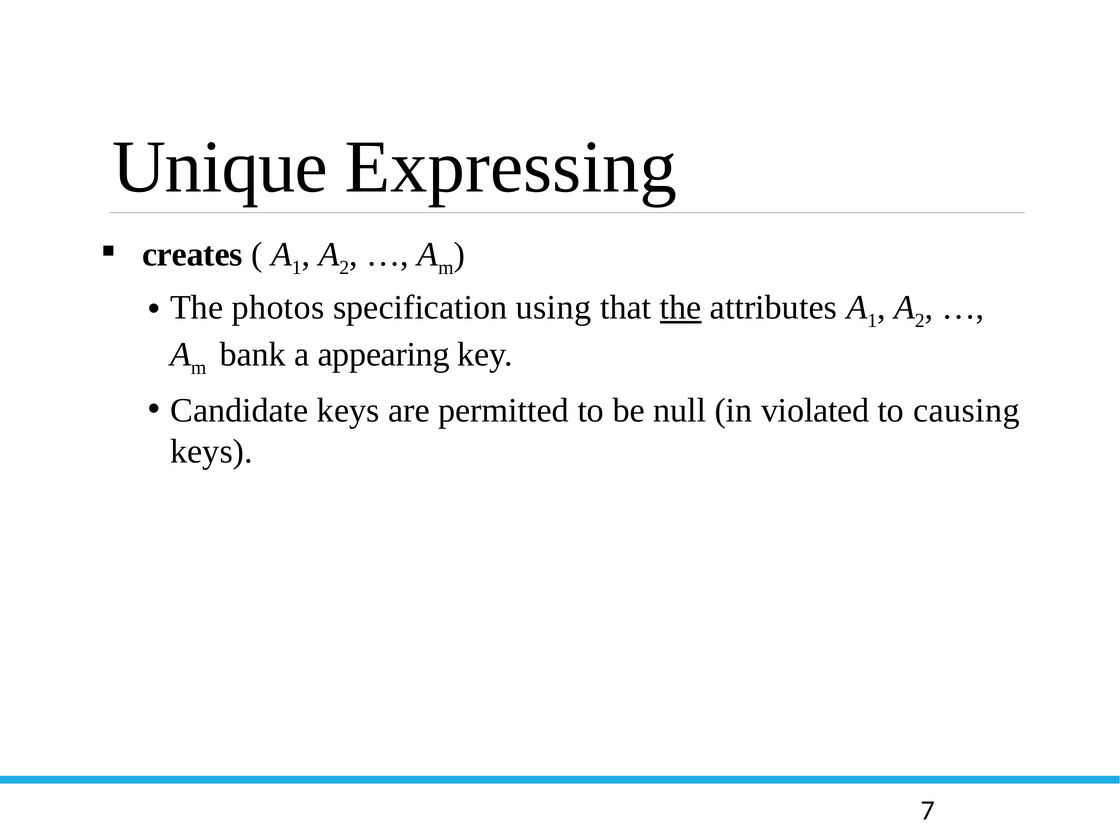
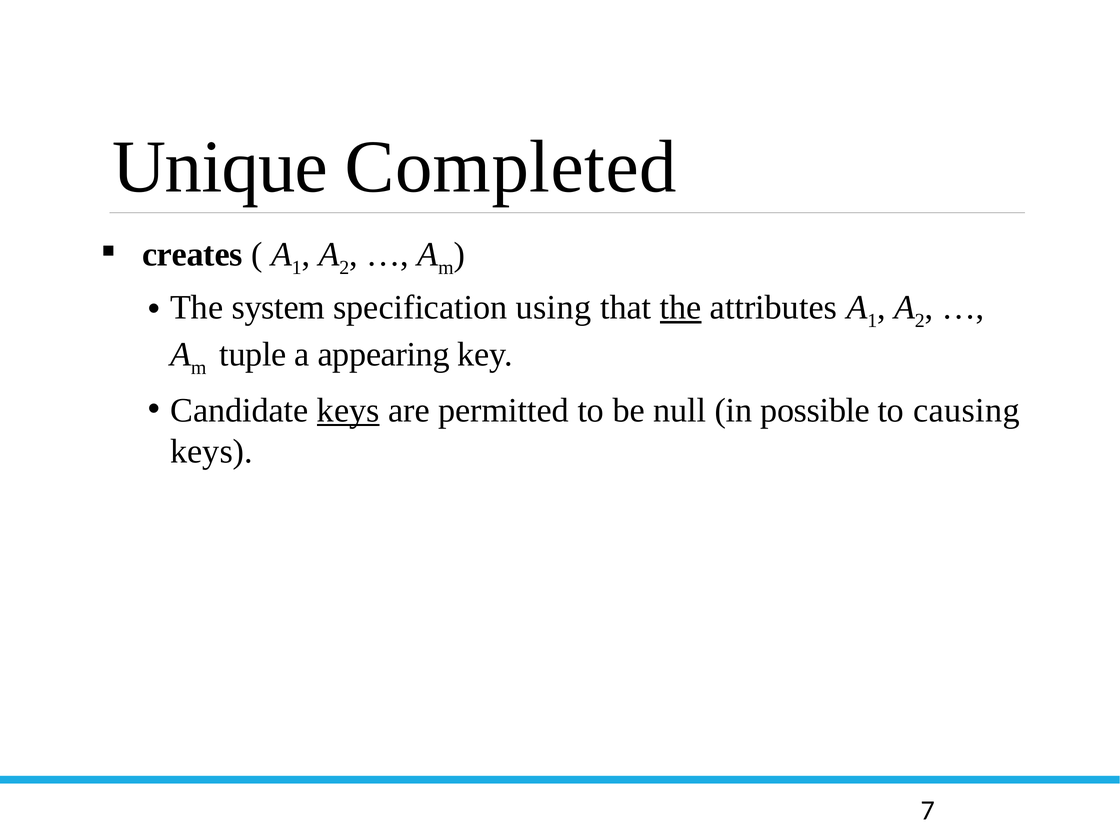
Expressing: Expressing -> Completed
photos: photos -> system
bank: bank -> tuple
keys at (348, 410) underline: none -> present
violated: violated -> possible
